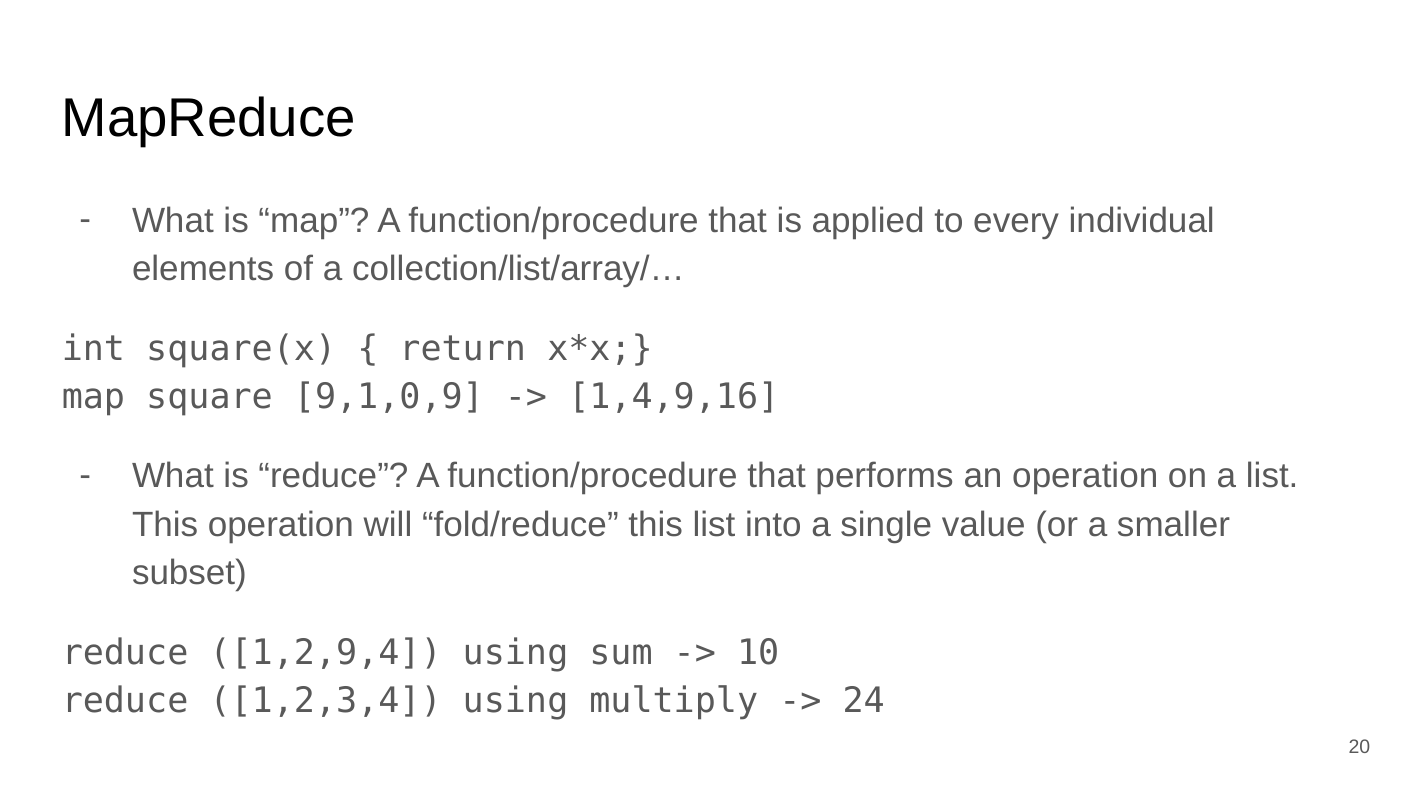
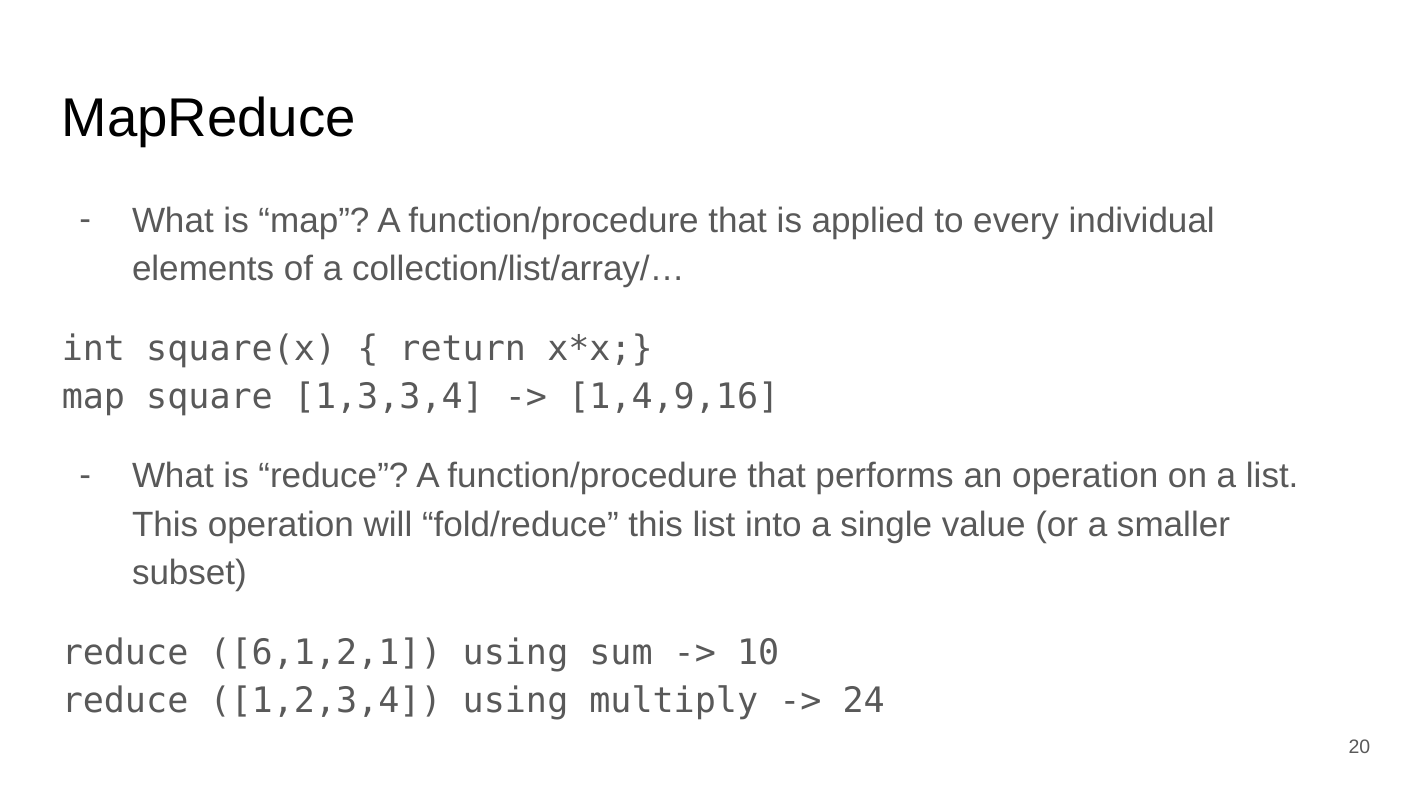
9,1,0,9: 9,1,0,9 -> 1,3,3,4
1,2,9,4: 1,2,9,4 -> 6,1,2,1
